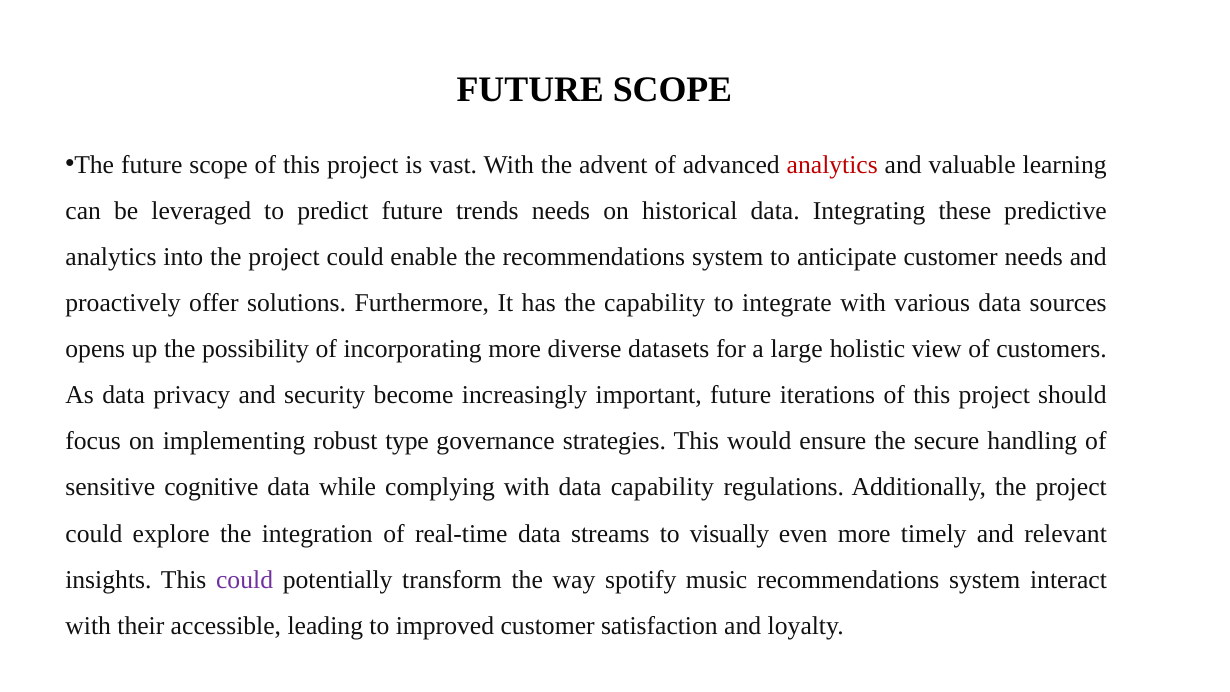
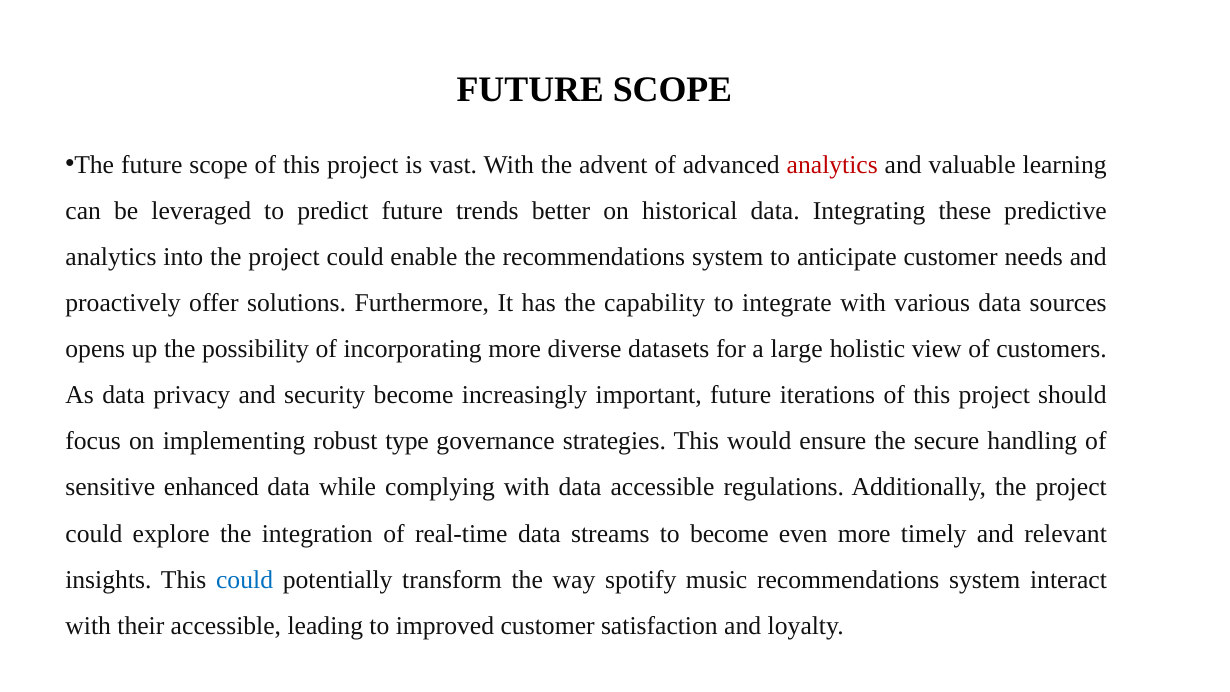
trends needs: needs -> better
cognitive: cognitive -> enhanced
data capability: capability -> accessible
to visually: visually -> become
could at (245, 580) colour: purple -> blue
